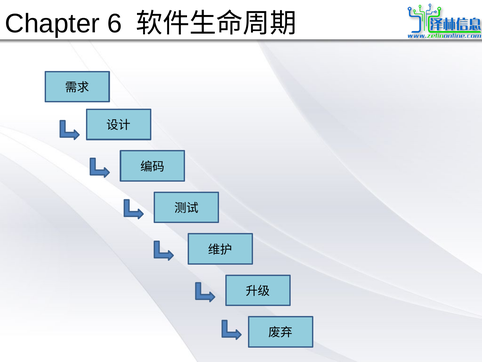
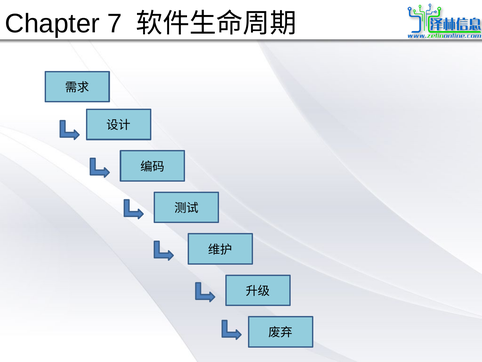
6: 6 -> 7
